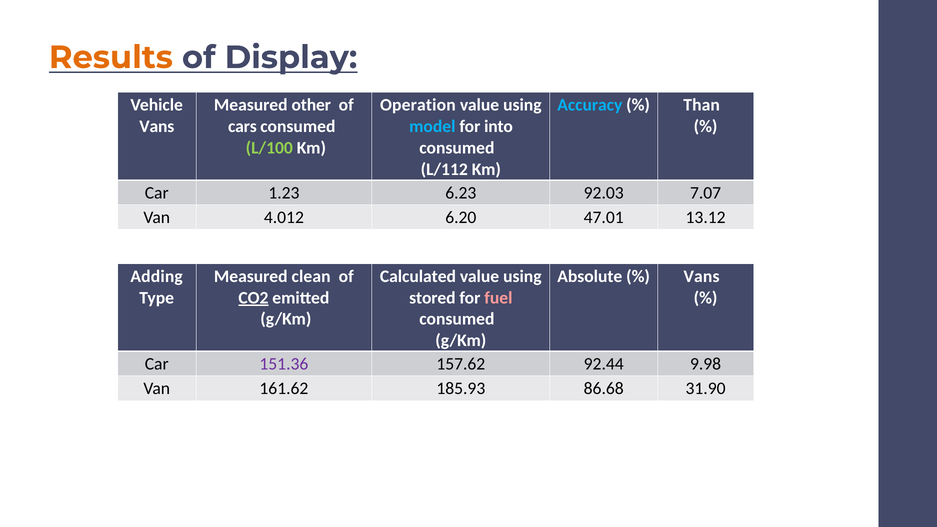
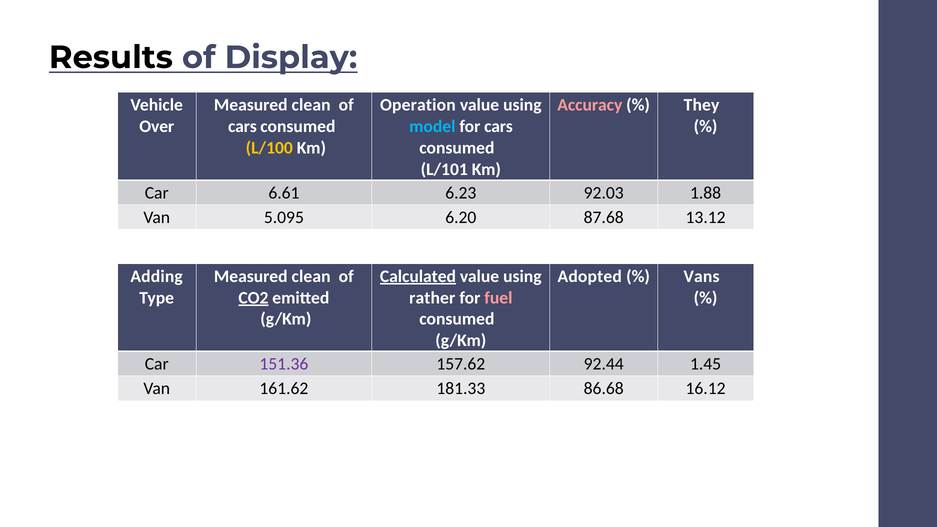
Results colour: orange -> black
other at (311, 105): other -> clean
Accuracy colour: light blue -> pink
Than: Than -> They
Vans at (157, 127): Vans -> Over
for into: into -> cars
L/100 colour: light green -> yellow
L/112: L/112 -> L/101
1.23: 1.23 -> 6.61
7.07: 7.07 -> 1.88
4.012: 4.012 -> 5.095
47.01: 47.01 -> 87.68
Calculated underline: none -> present
Absolute: Absolute -> Adopted
stored: stored -> rather
9.98: 9.98 -> 1.45
185.93: 185.93 -> 181.33
31.90: 31.90 -> 16.12
